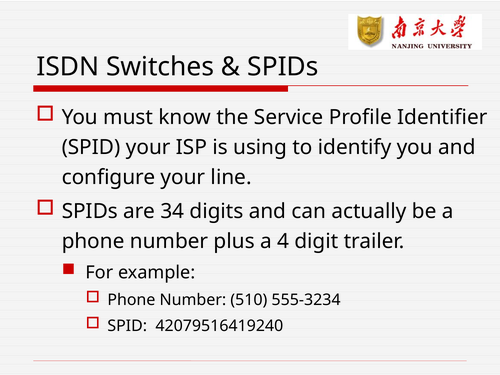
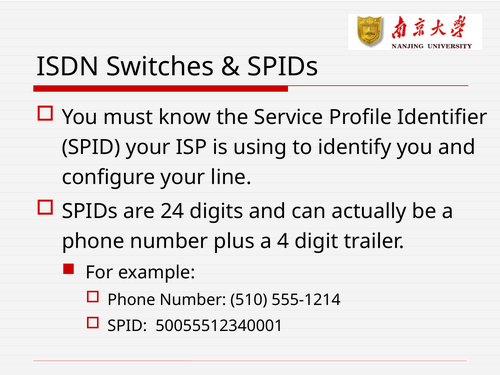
34: 34 -> 24
555-3234: 555-3234 -> 555-1214
42079516419240: 42079516419240 -> 50055512340001
